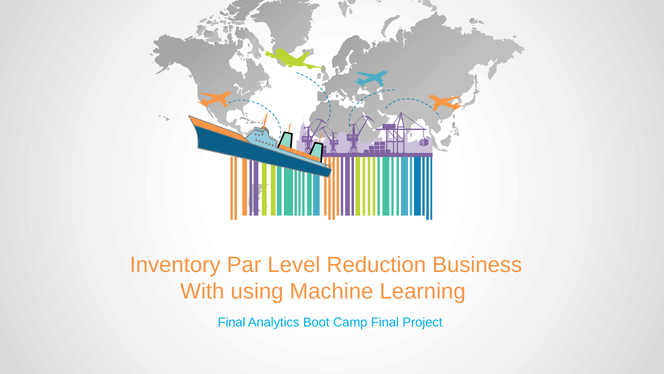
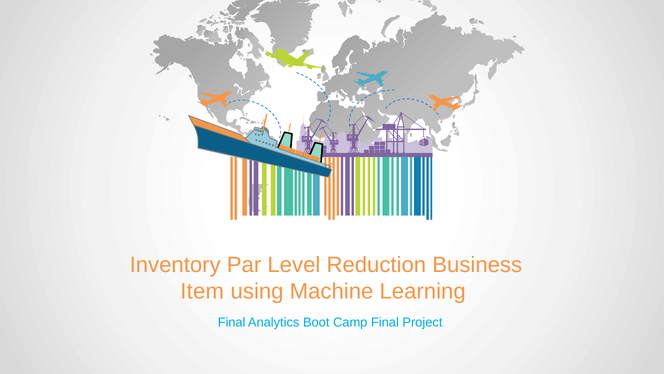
With: With -> Item
